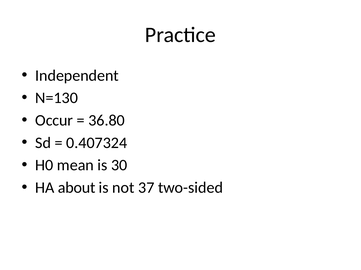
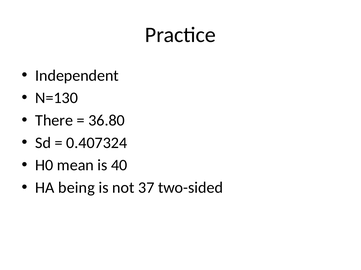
Occur: Occur -> There
30: 30 -> 40
about: about -> being
